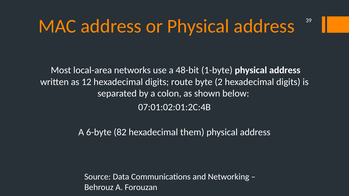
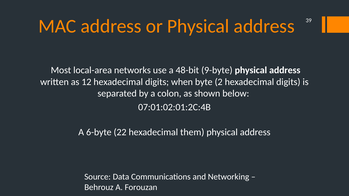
1-byte: 1-byte -> 9-byte
route: route -> when
82: 82 -> 22
